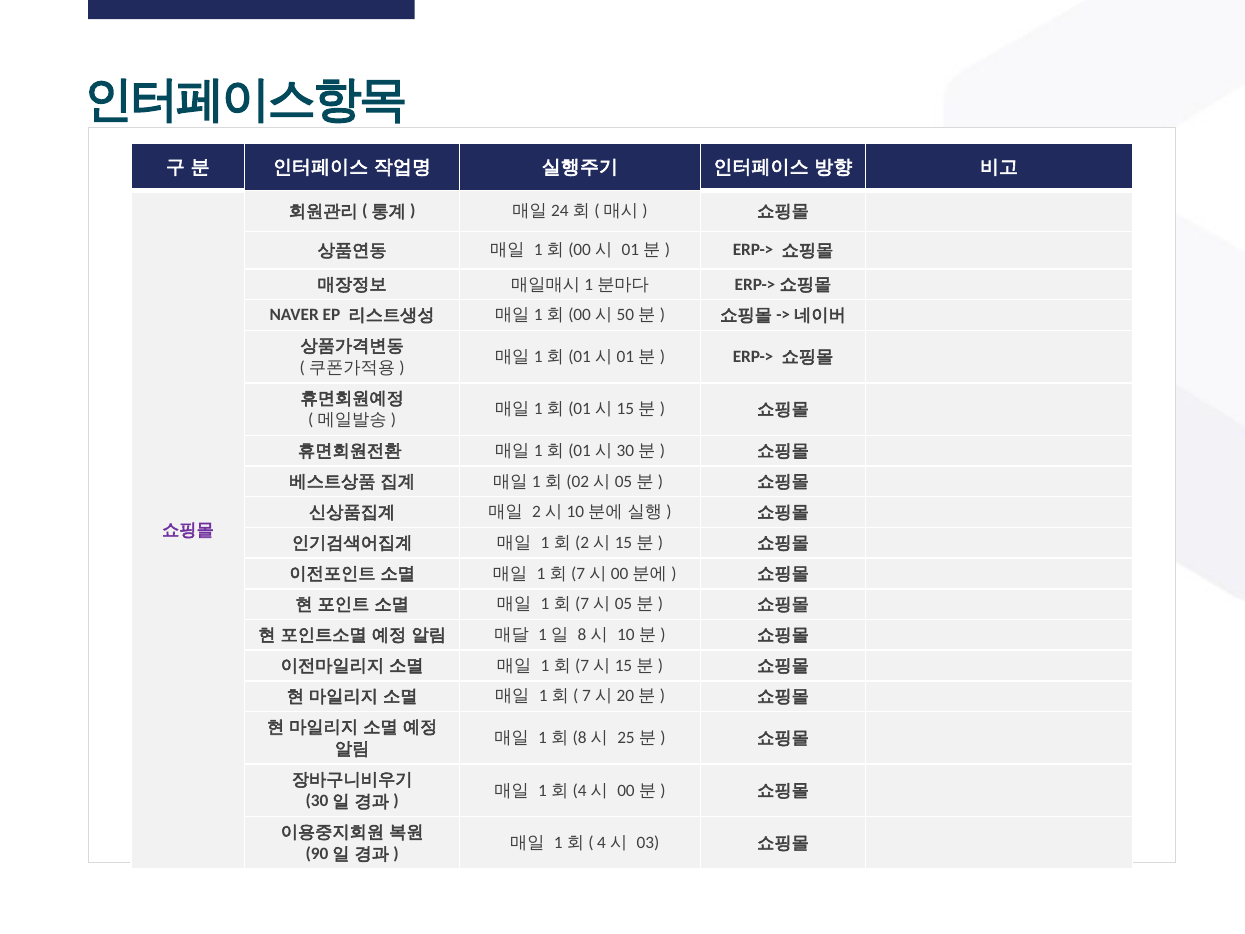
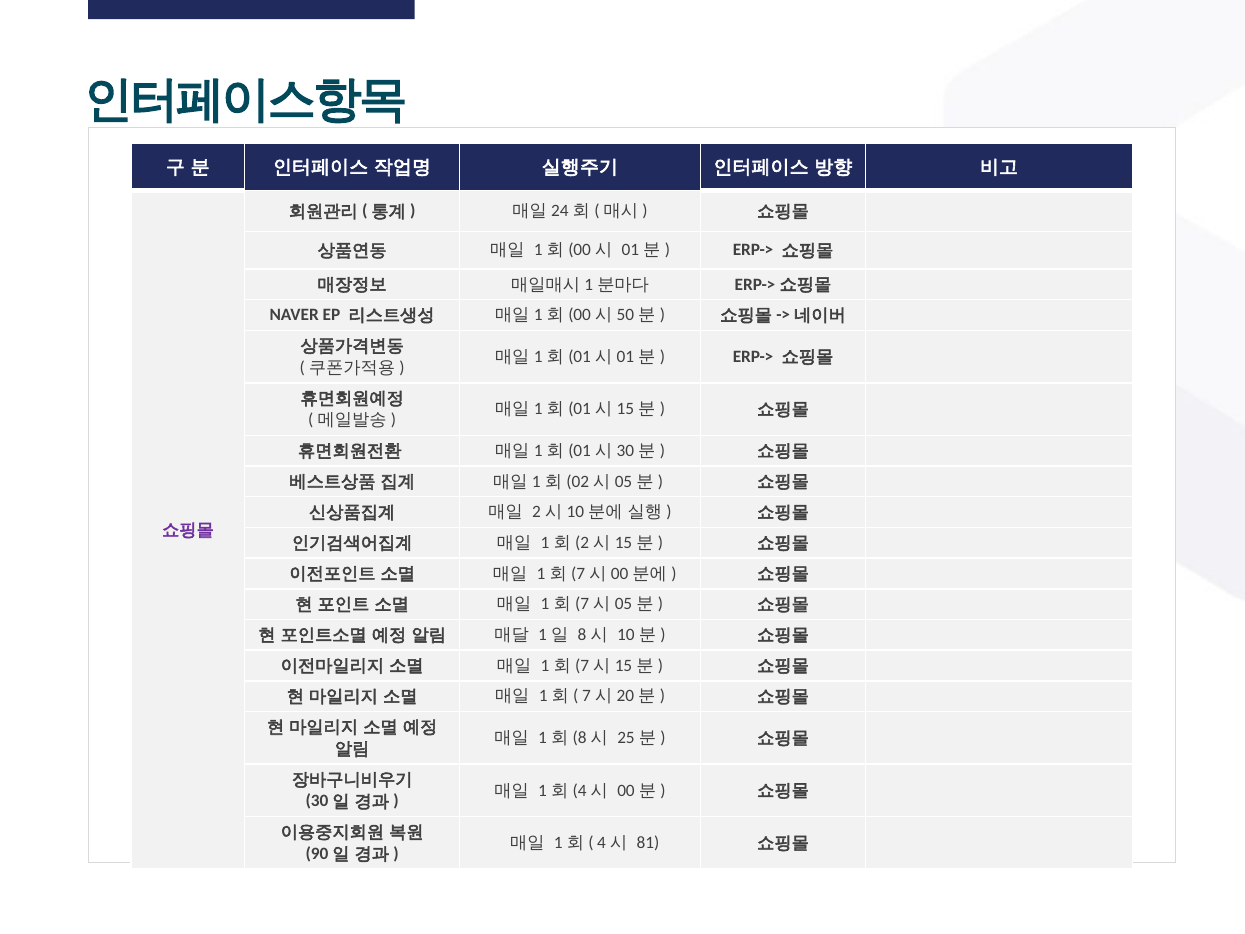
03: 03 -> 81
